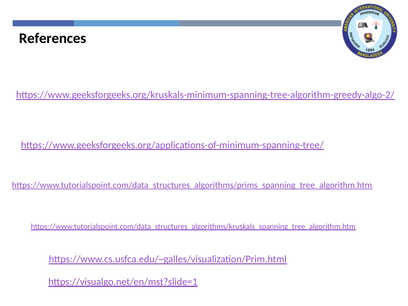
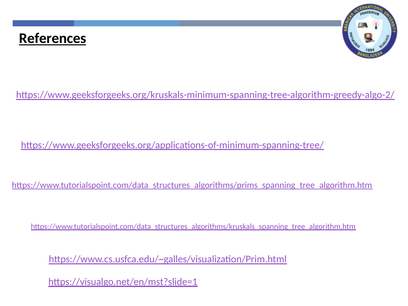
References underline: none -> present
